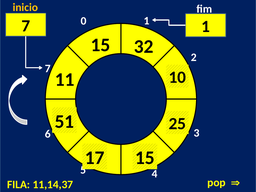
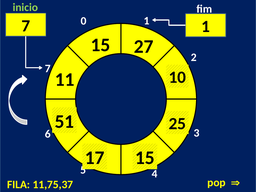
inicio colour: yellow -> light green
32: 32 -> 27
11,14,37: 11,14,37 -> 11,75,37
